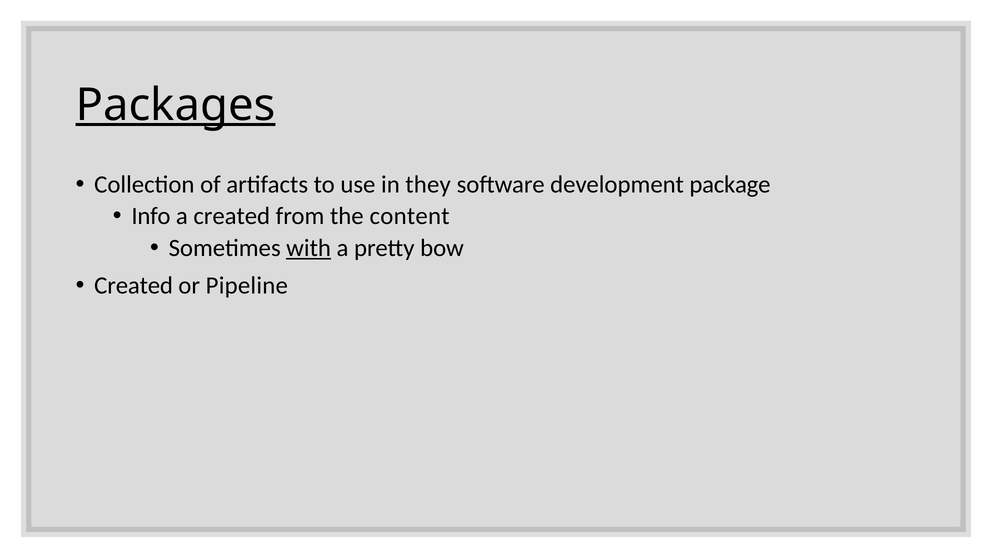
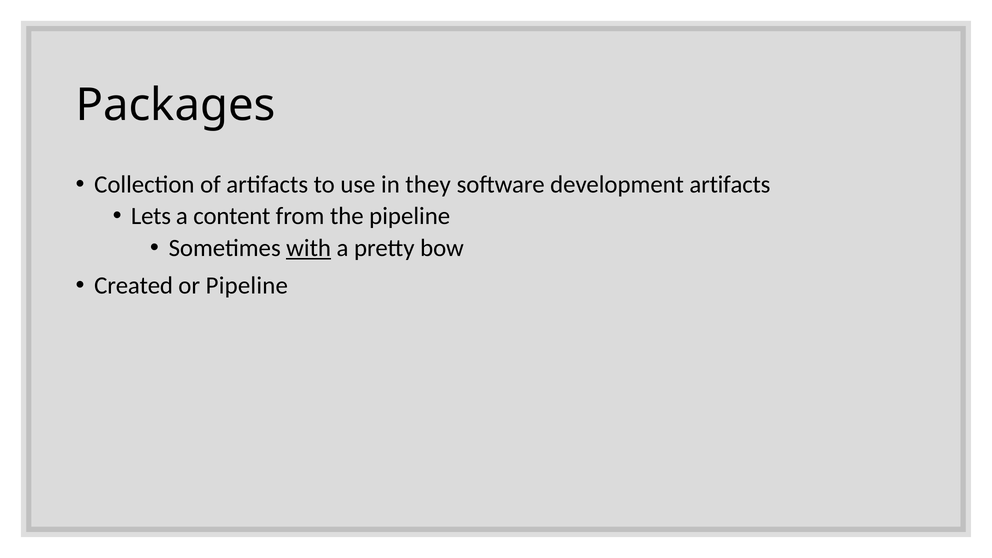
Packages underline: present -> none
development package: package -> artifacts
Info: Info -> Lets
a created: created -> content
the content: content -> pipeline
